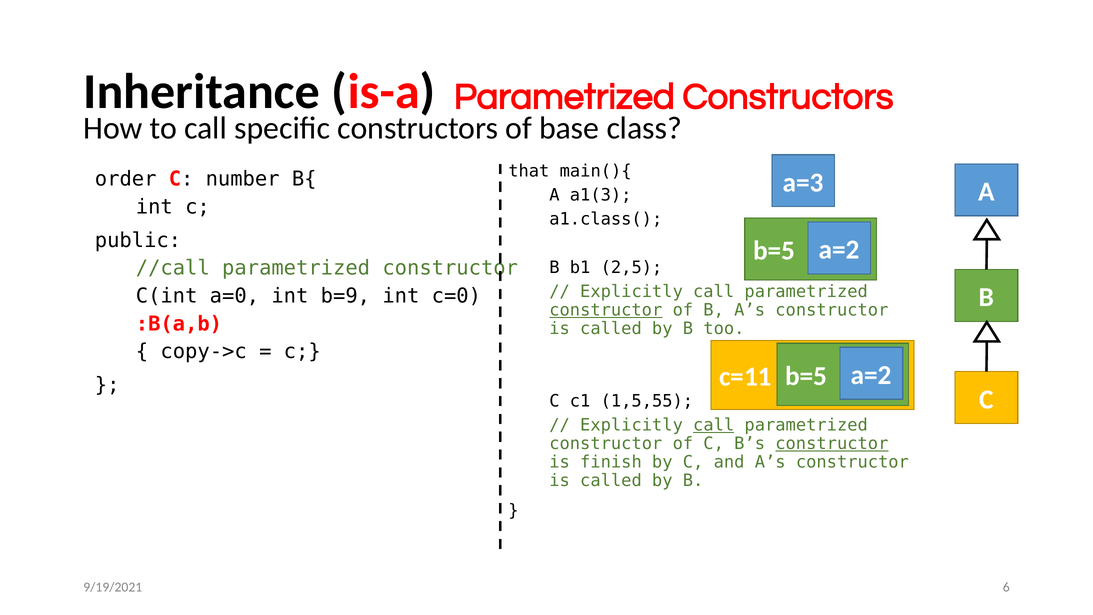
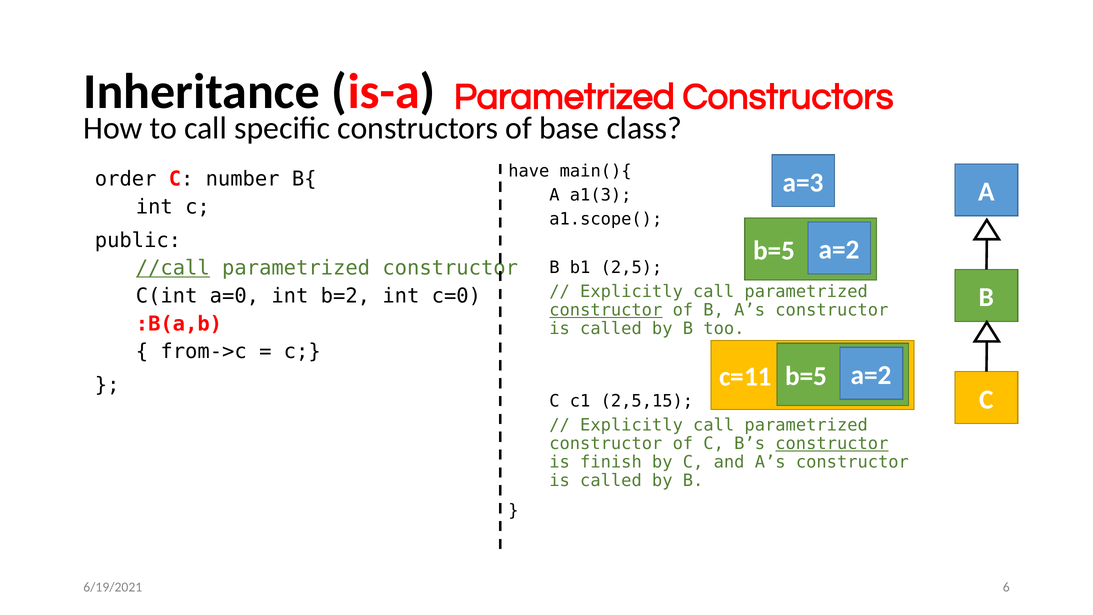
that: that -> have
a1.class(: a1.class( -> a1.scope(
//call underline: none -> present
b=9: b=9 -> b=2
copy->c: copy->c -> from->c
1,5,55: 1,5,55 -> 2,5,15
call at (714, 425) underline: present -> none
9/19/2021: 9/19/2021 -> 6/19/2021
